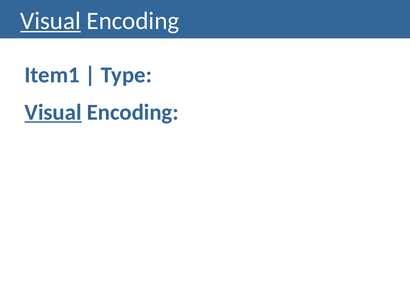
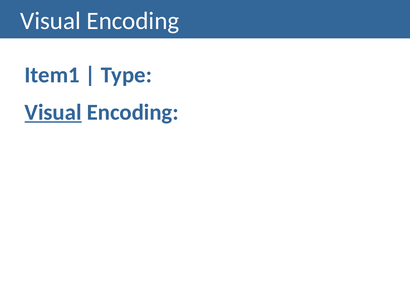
Visual at (50, 21) underline: present -> none
